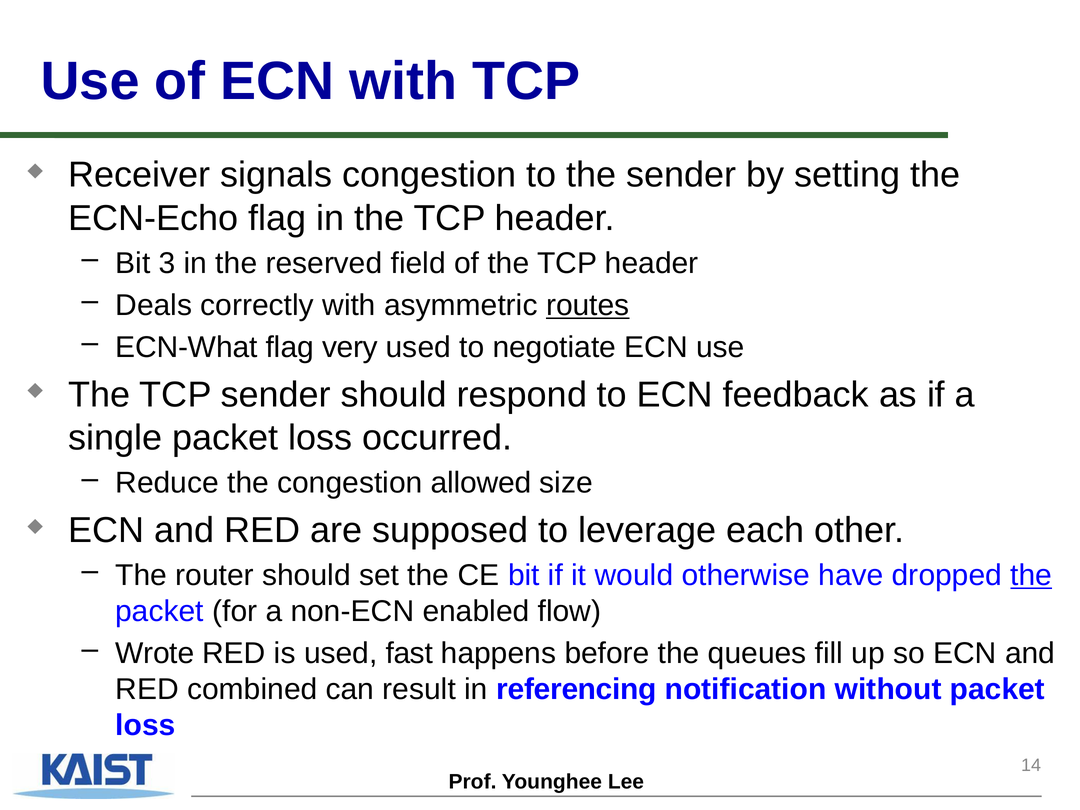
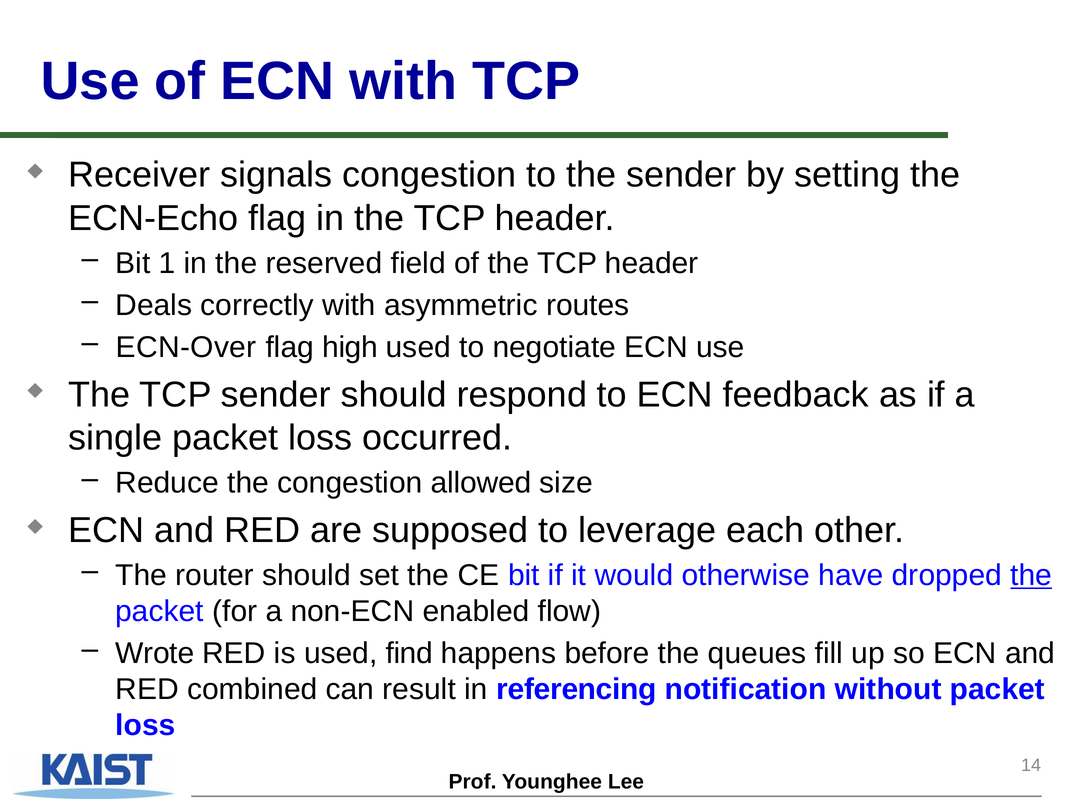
3: 3 -> 1
routes underline: present -> none
ECN-What: ECN-What -> ECN-Over
very: very -> high
fast: fast -> find
